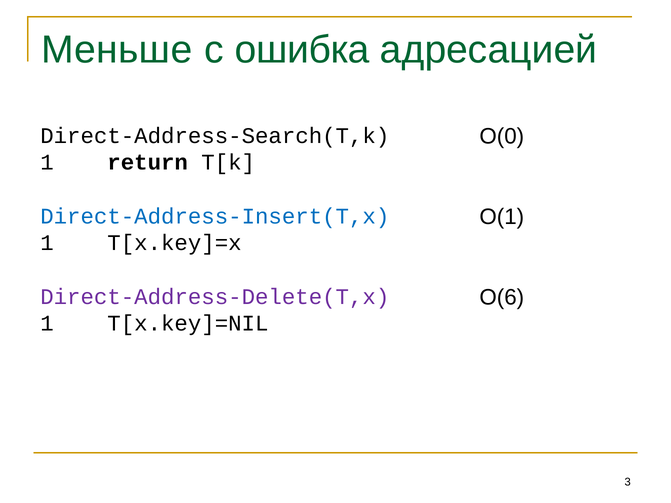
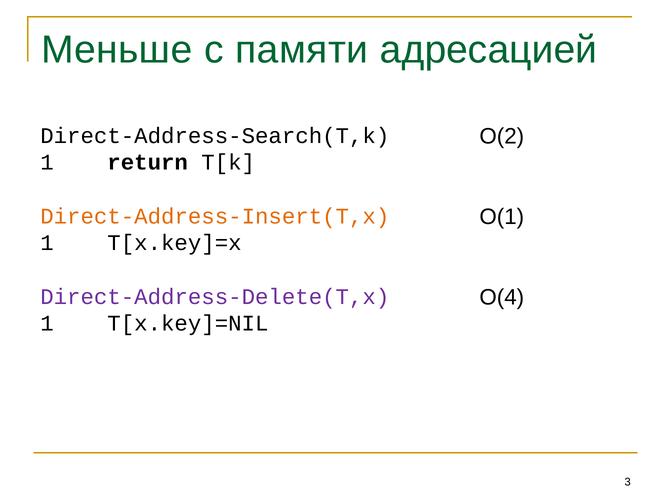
ошибка: ошибка -> памяти
O(0: O(0 -> O(2
Direct-Address-Insert(T,x colour: blue -> orange
O(6: O(6 -> O(4
